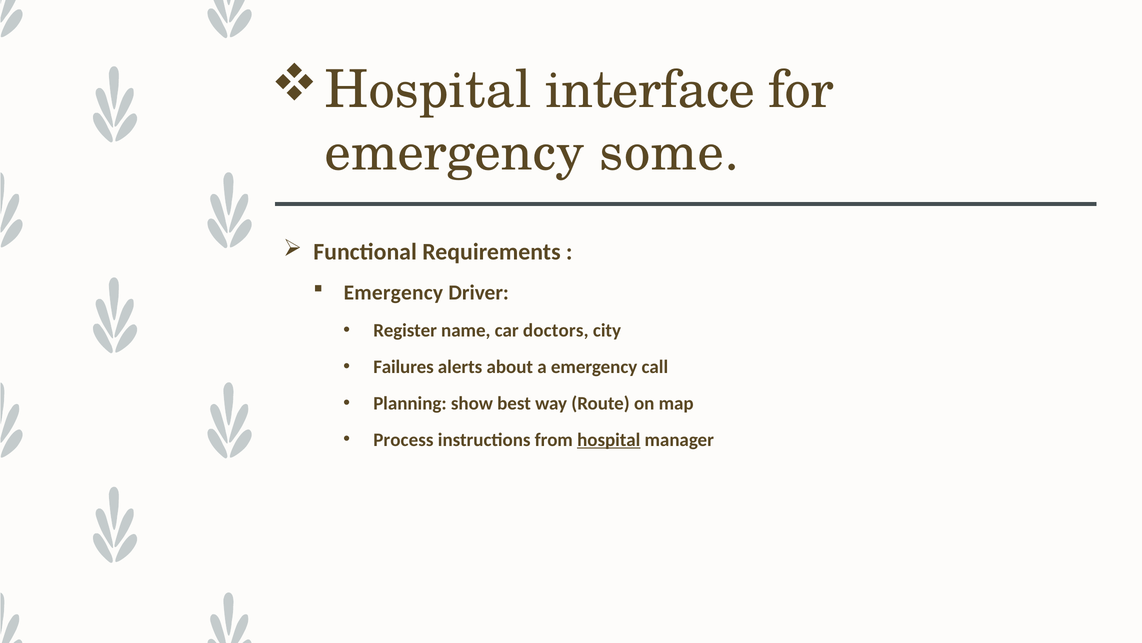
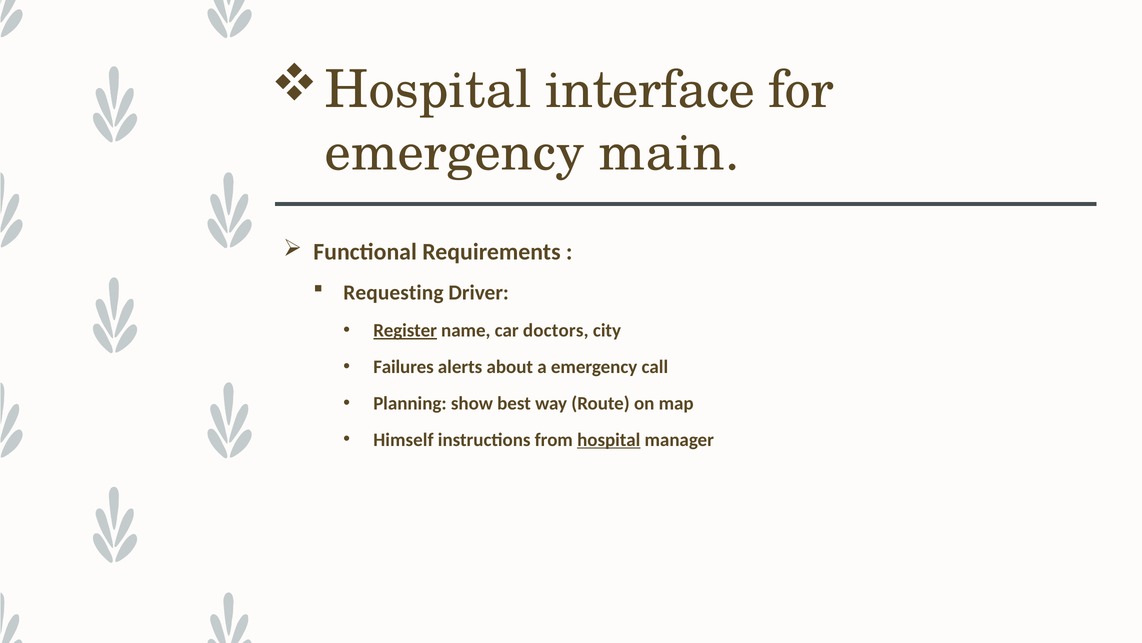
some: some -> main
Emergency at (393, 293): Emergency -> Requesting
Register underline: none -> present
Process: Process -> Himself
